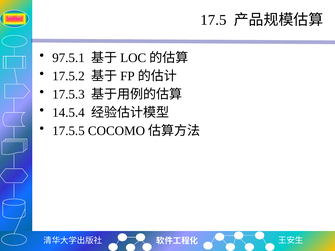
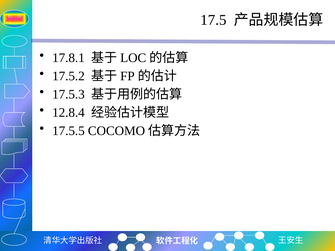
97.5.1: 97.5.1 -> 17.8.1
14.5.4: 14.5.4 -> 12.8.4
